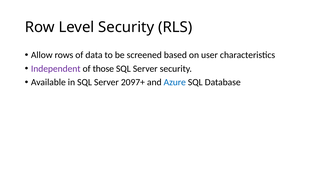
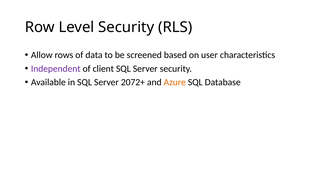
those: those -> client
2097+: 2097+ -> 2072+
Azure colour: blue -> orange
